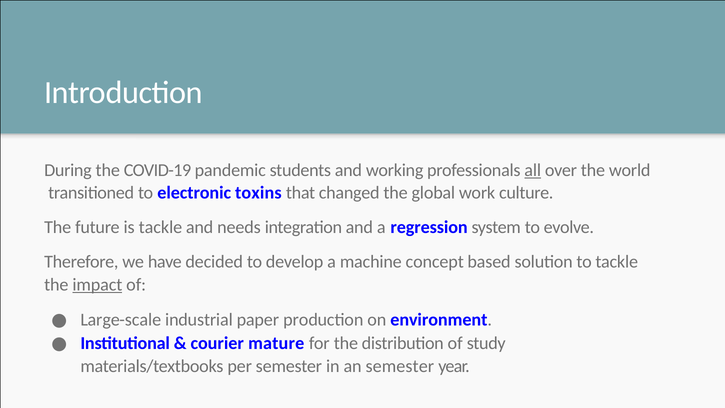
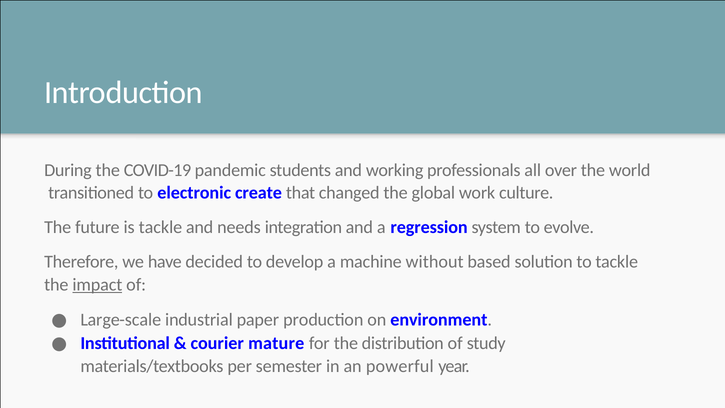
all underline: present -> none
toxins: toxins -> create
concept: concept -> without
an semester: semester -> powerful
